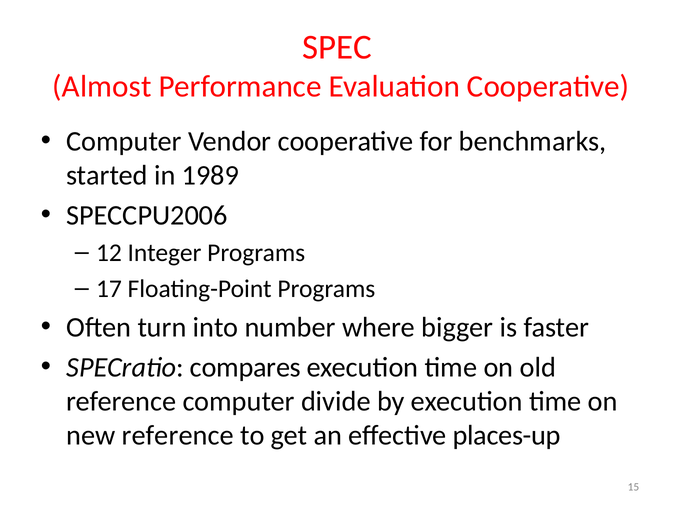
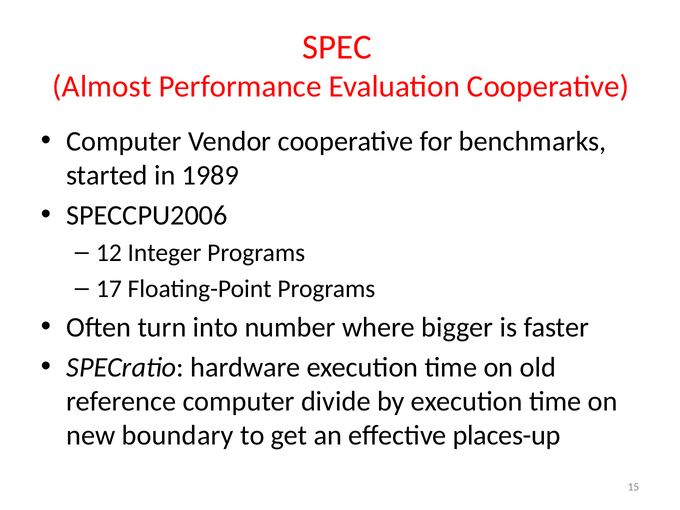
compares: compares -> hardware
new reference: reference -> boundary
